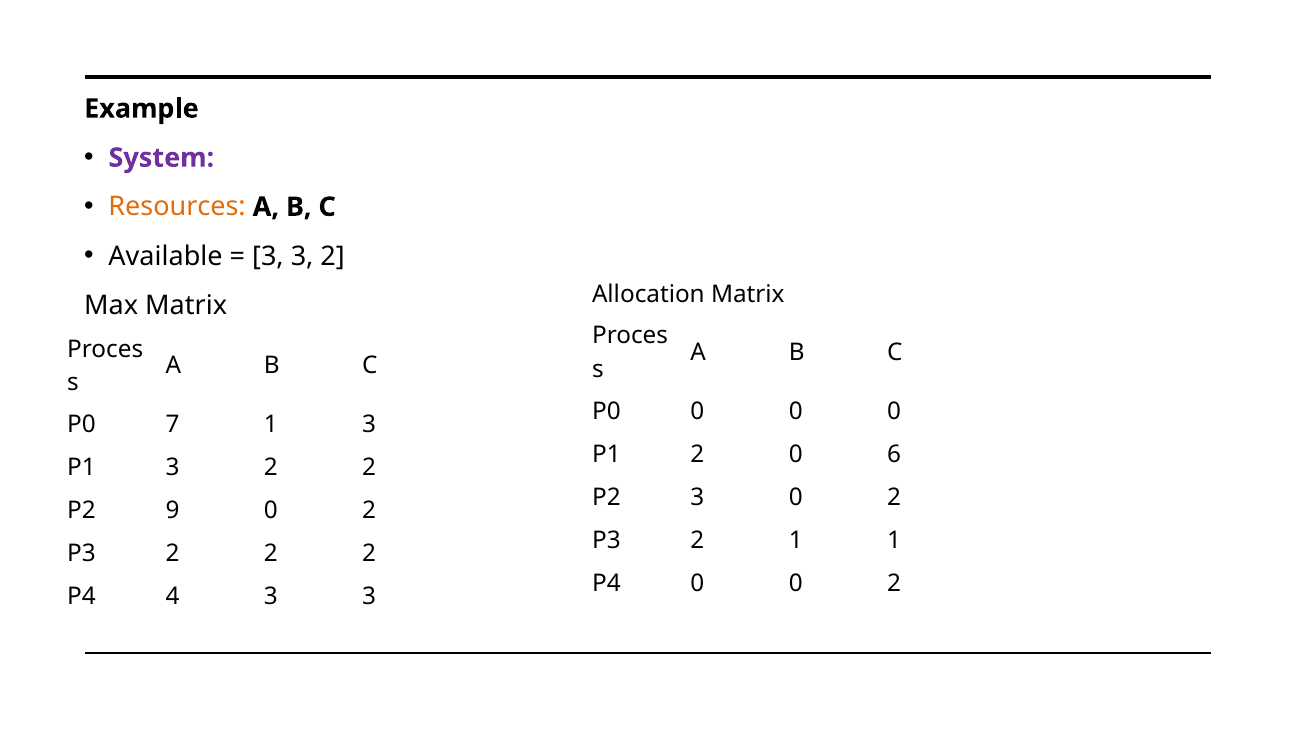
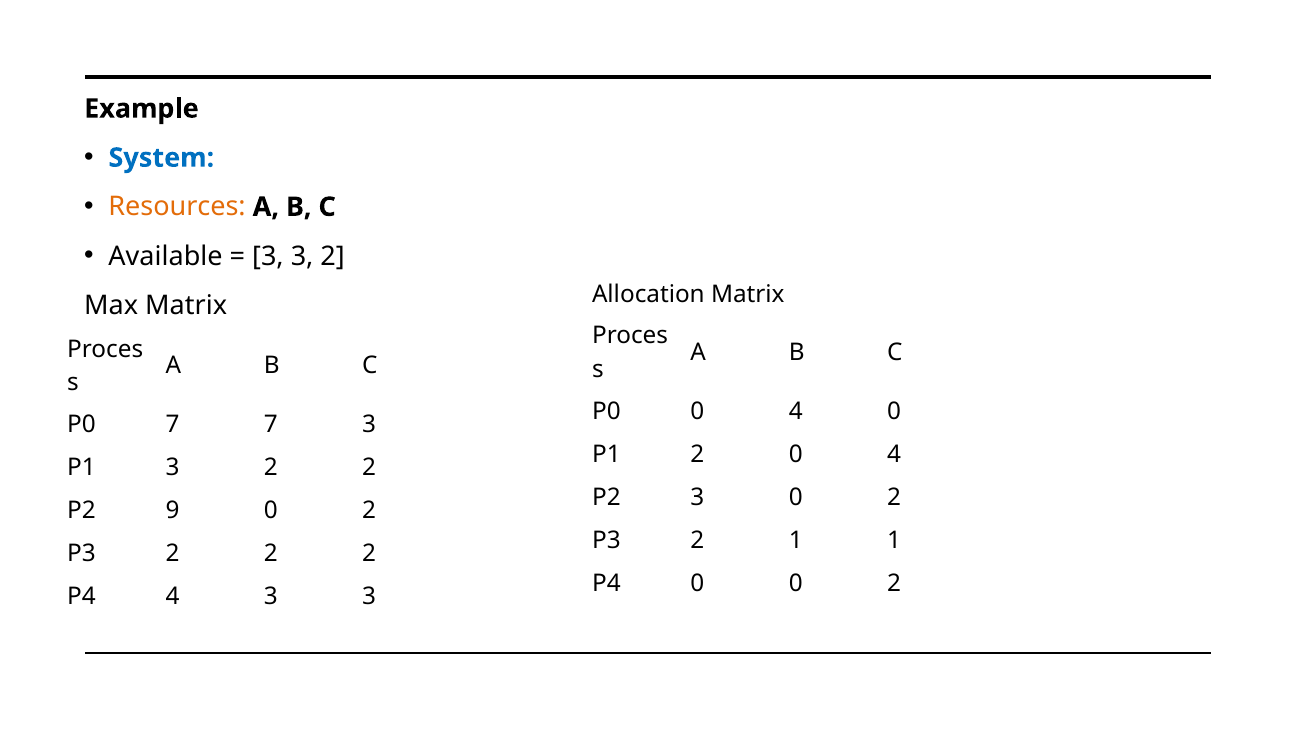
System colour: purple -> blue
P0 0 0: 0 -> 4
7 1: 1 -> 7
2 0 6: 6 -> 4
